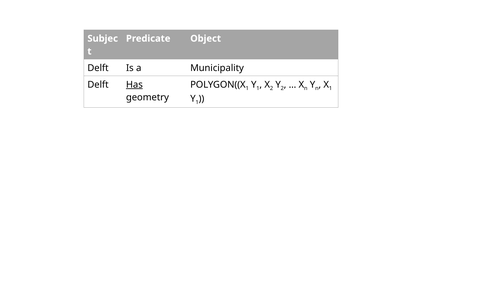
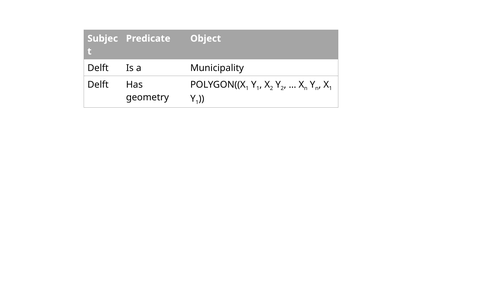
Has underline: present -> none
